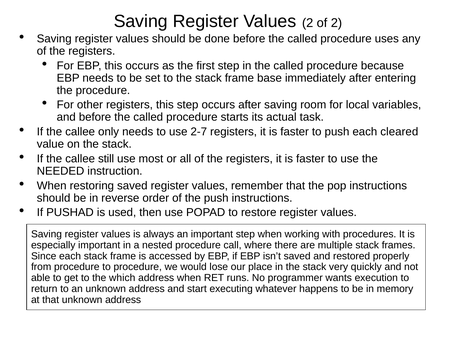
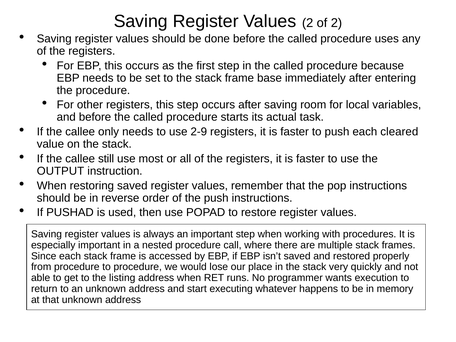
2-7: 2-7 -> 2-9
NEEDED: NEEDED -> OUTPUT
which: which -> listing
